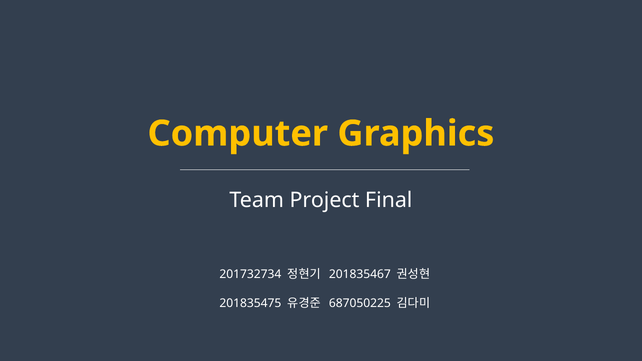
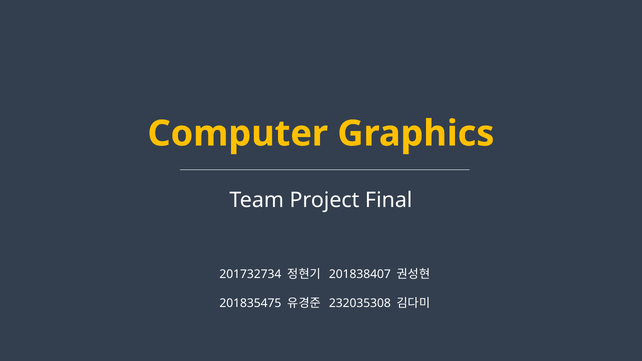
201835467: 201835467 -> 201838407
687050225: 687050225 -> 232035308
